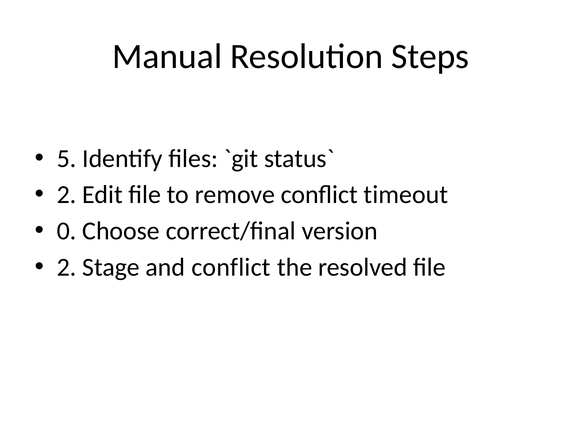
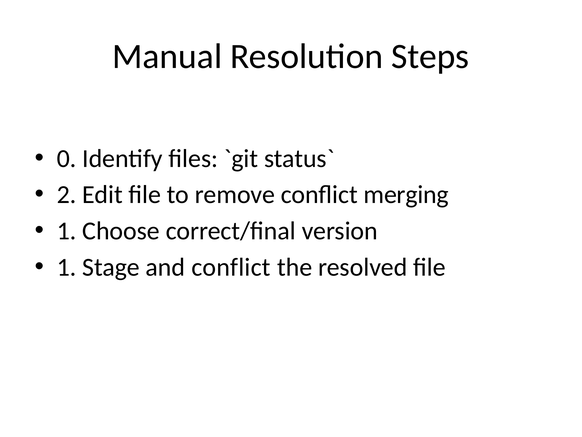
5: 5 -> 0
timeout: timeout -> merging
0 at (67, 231): 0 -> 1
2 at (67, 267): 2 -> 1
